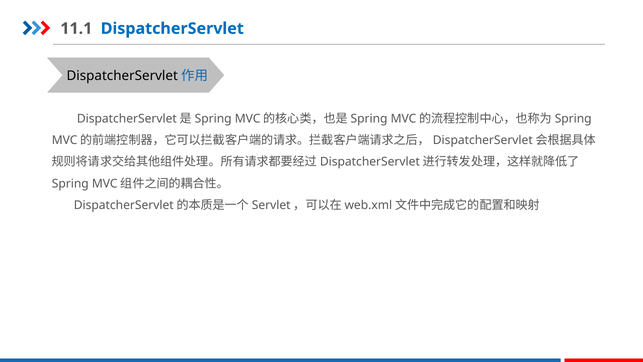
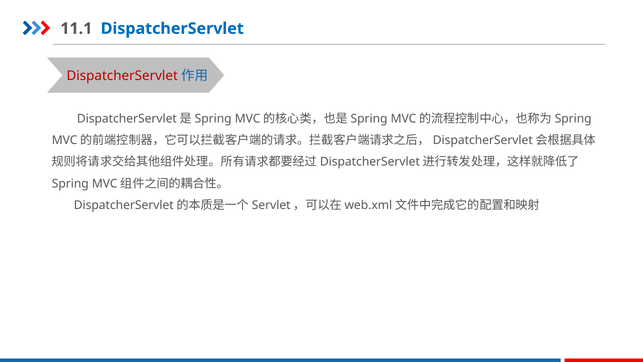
DispatcherServlet at (122, 76) colour: black -> red
